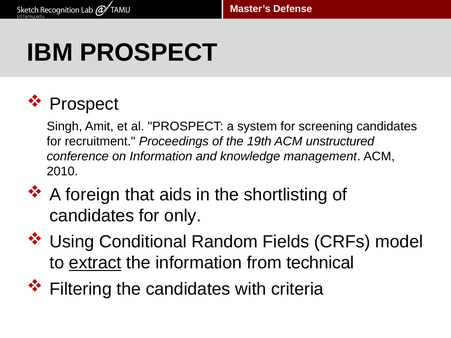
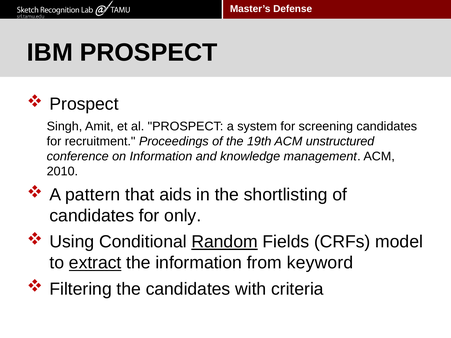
foreign: foreign -> pattern
Random underline: none -> present
technical: technical -> keyword
